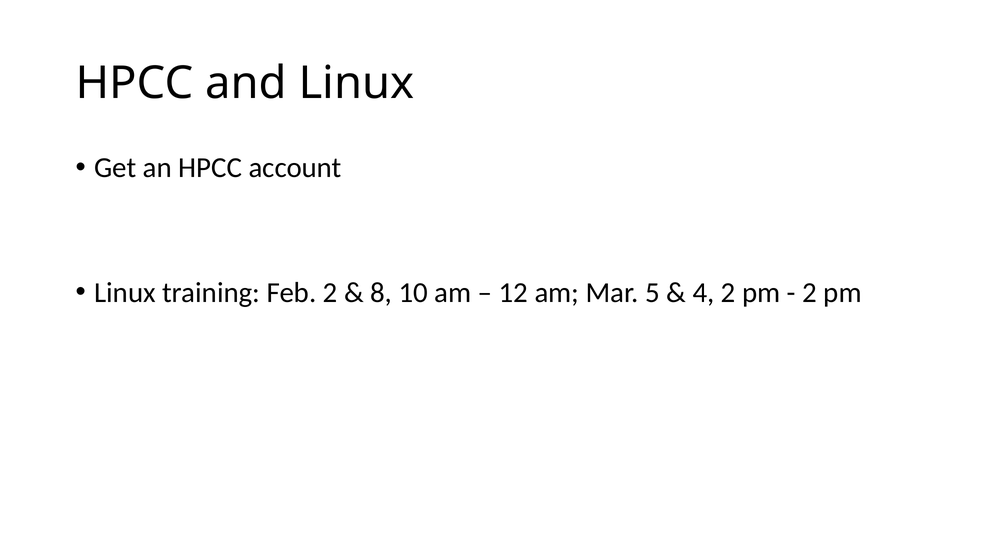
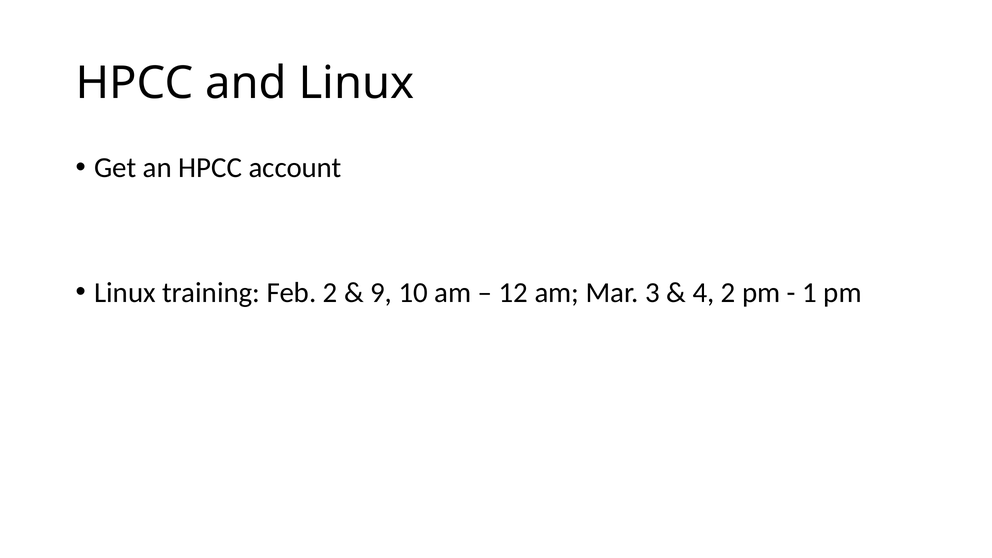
8: 8 -> 9
5: 5 -> 3
2 at (810, 292): 2 -> 1
